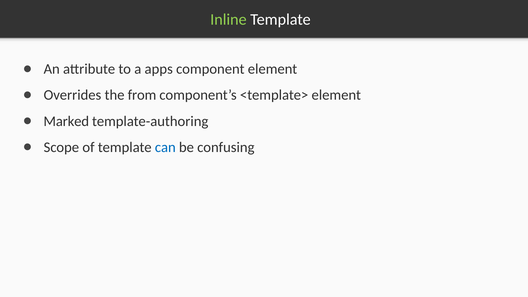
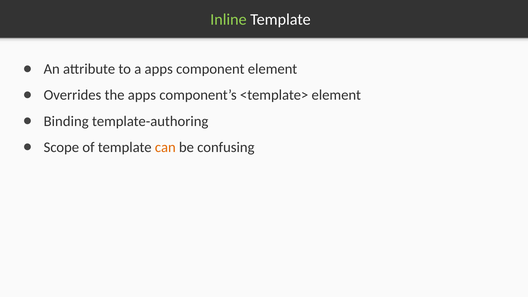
the from: from -> apps
Marked: Marked -> Binding
can colour: blue -> orange
